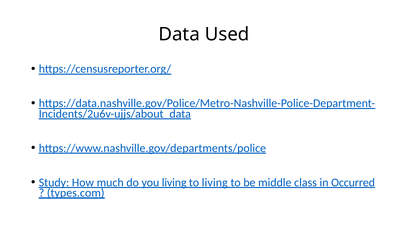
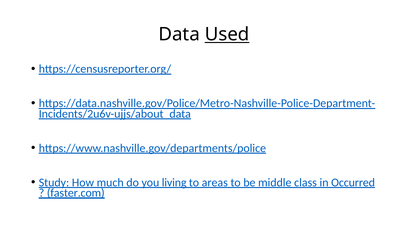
Used underline: none -> present
to living: living -> areas
types.com: types.com -> faster.com
